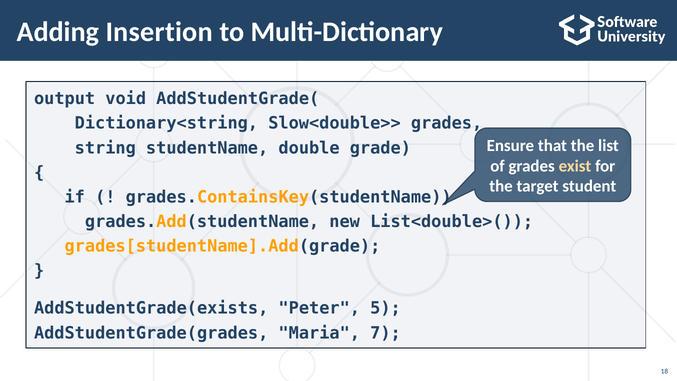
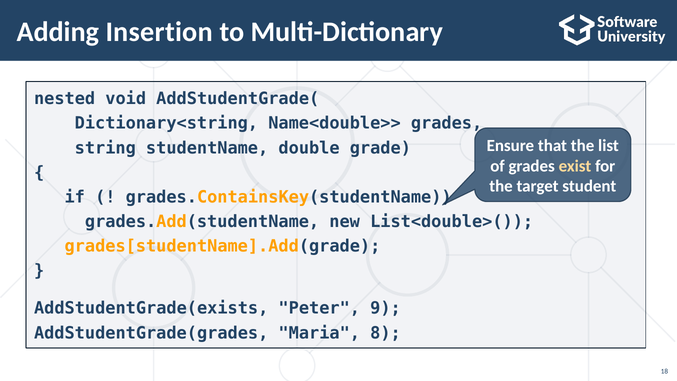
output: output -> nested
Slow<double>>: Slow<double>> -> Name<double>>
5: 5 -> 9
7: 7 -> 8
